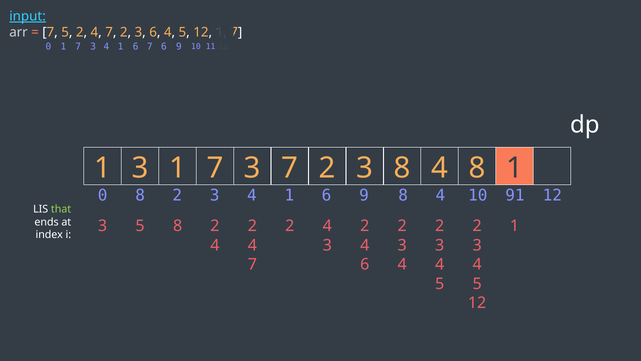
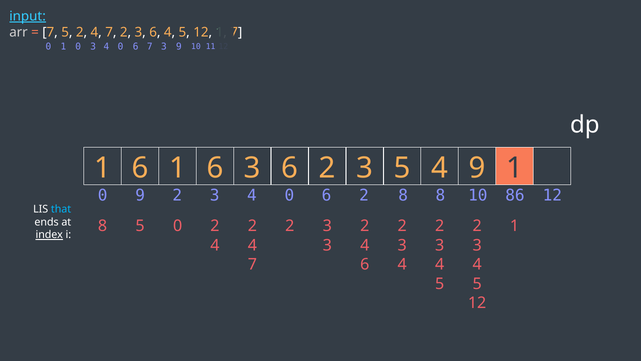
0 1 7: 7 -> 0
1 at (121, 47): 1 -> 0
7 6: 6 -> 3
3 at (140, 168): 3 -> 6
7 at (215, 168): 7 -> 6
7 at (290, 168): 7 -> 6
3 8: 8 -> 5
4 8: 8 -> 9
0 8: 8 -> 9
2 3 4 1: 1 -> 0
9 at (364, 195): 9 -> 2
4 at (440, 195): 4 -> 8
91: 91 -> 86
that colour: light green -> light blue
4 at (327, 226): 4 -> 3
index underline: none -> present
i 3: 3 -> 8
5 8: 8 -> 0
